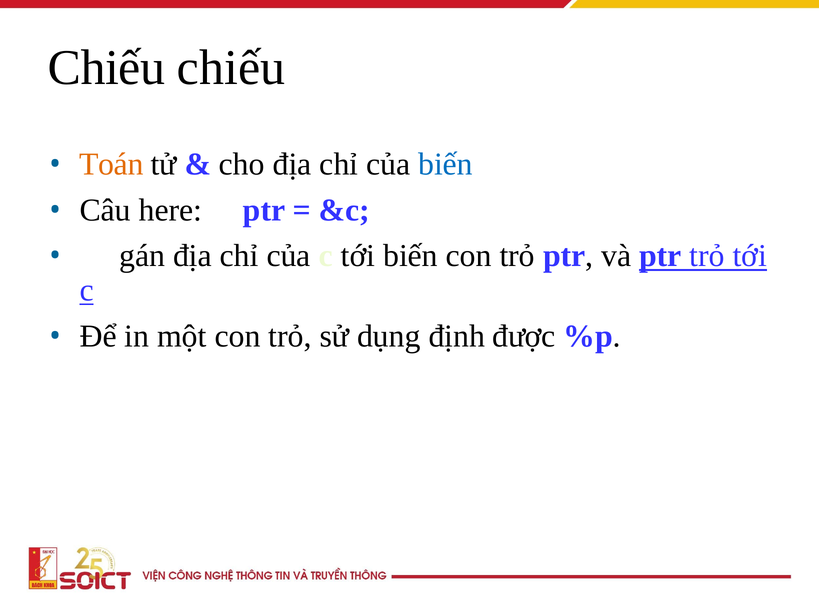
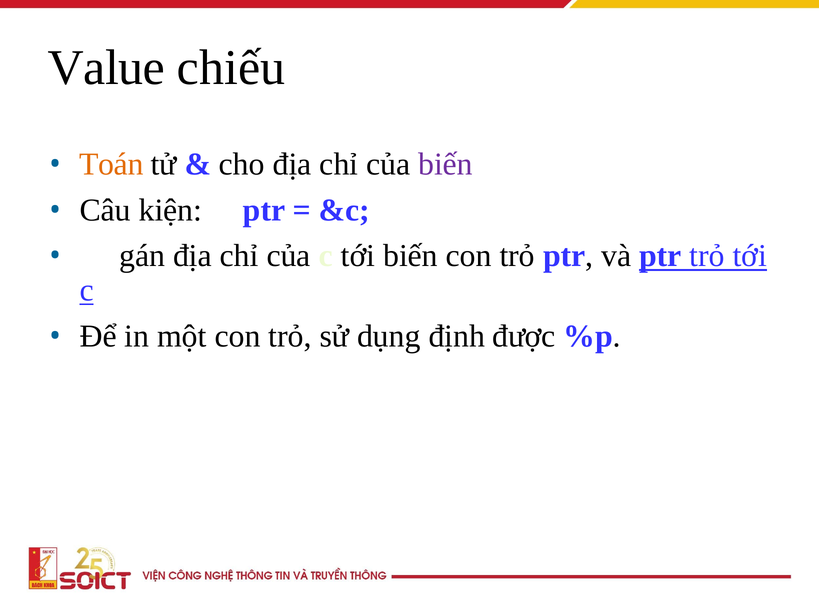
Chiếu at (106, 68): Chiếu -> Value
biến at (446, 164) colour: blue -> purple
here: here -> kiện
